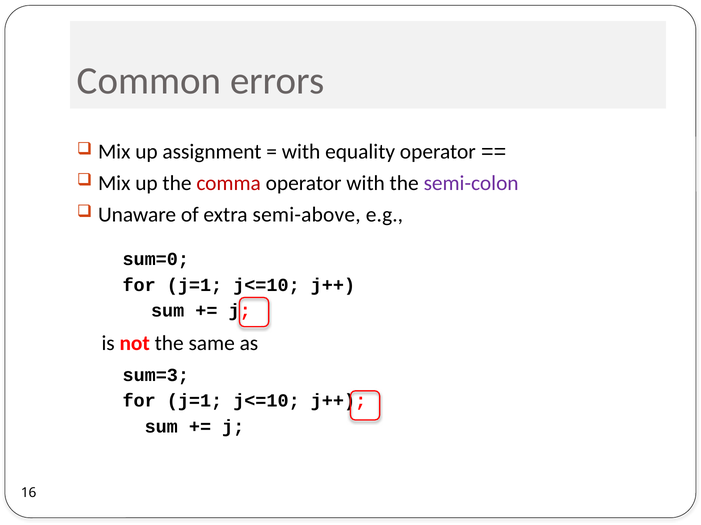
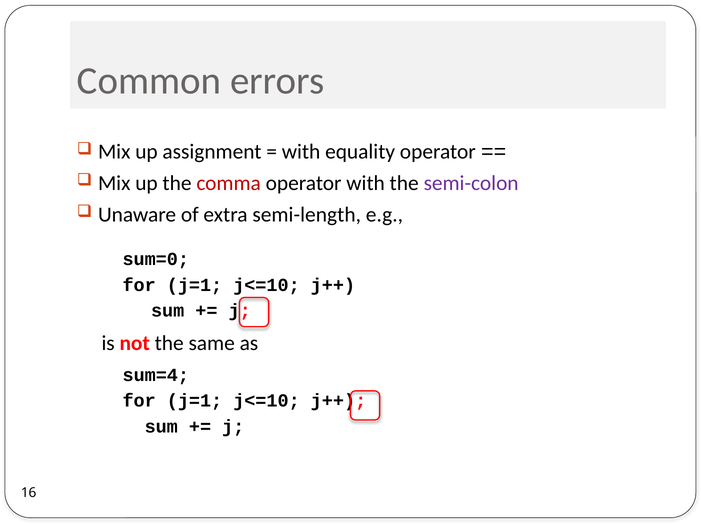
semi-above: semi-above -> semi-length
sum=3: sum=3 -> sum=4
